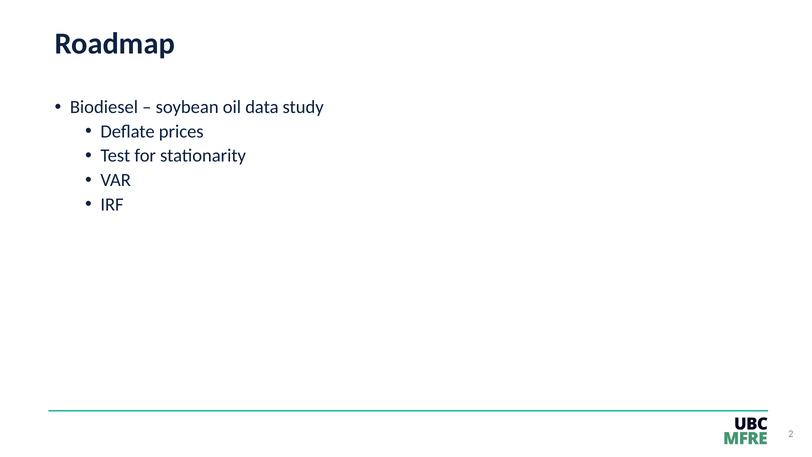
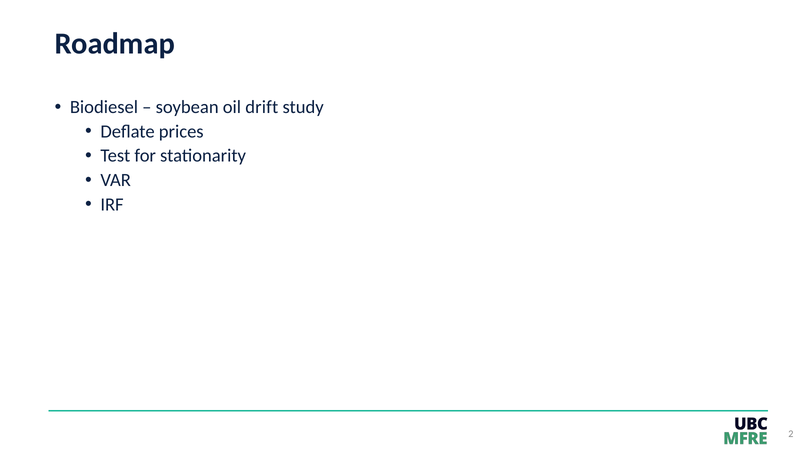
data: data -> drift
